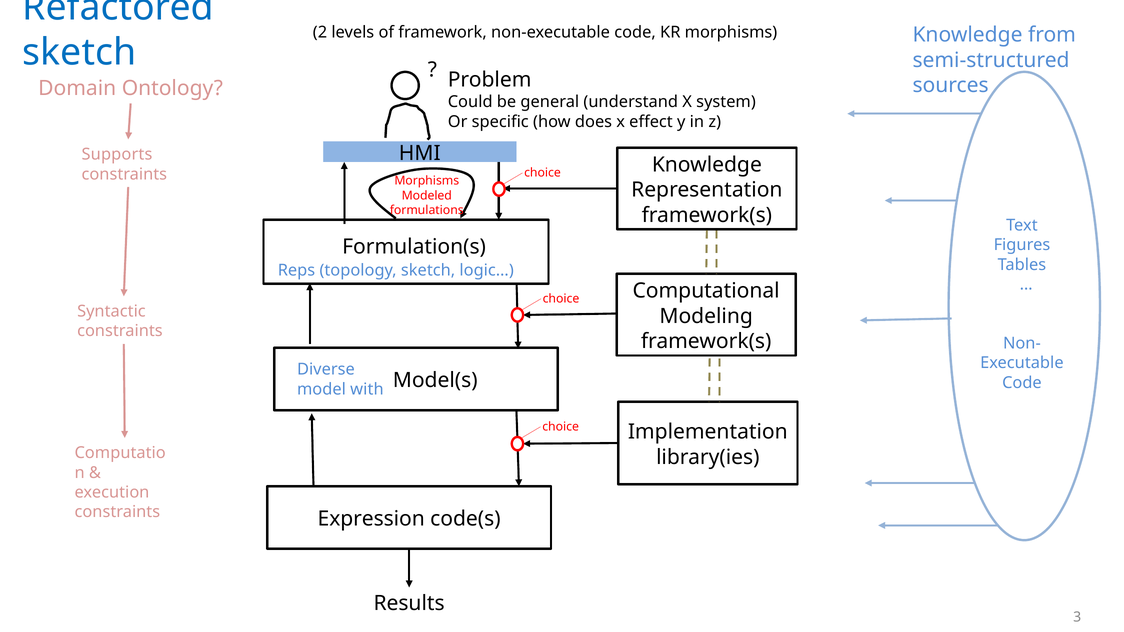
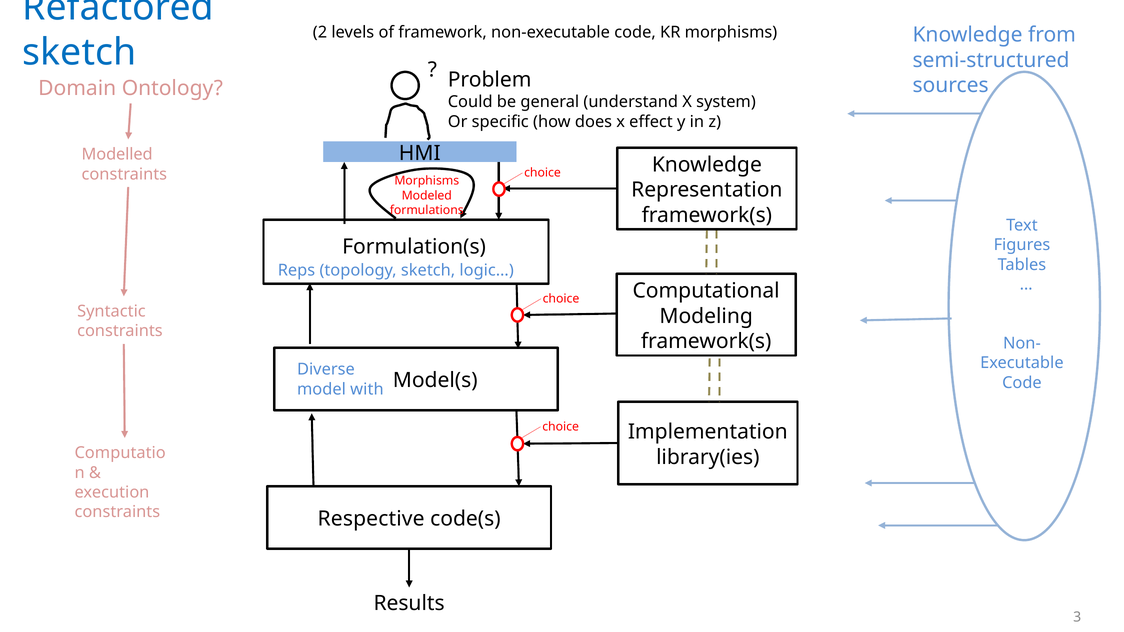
Supports: Supports -> Modelled
Expression: Expression -> Respective
